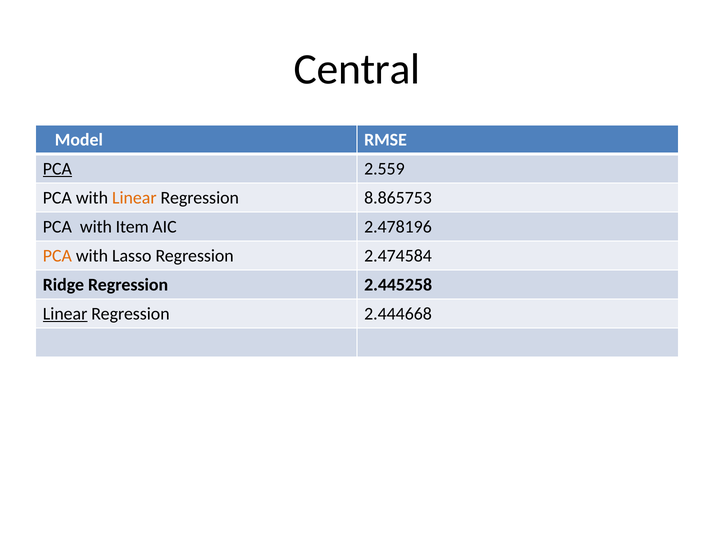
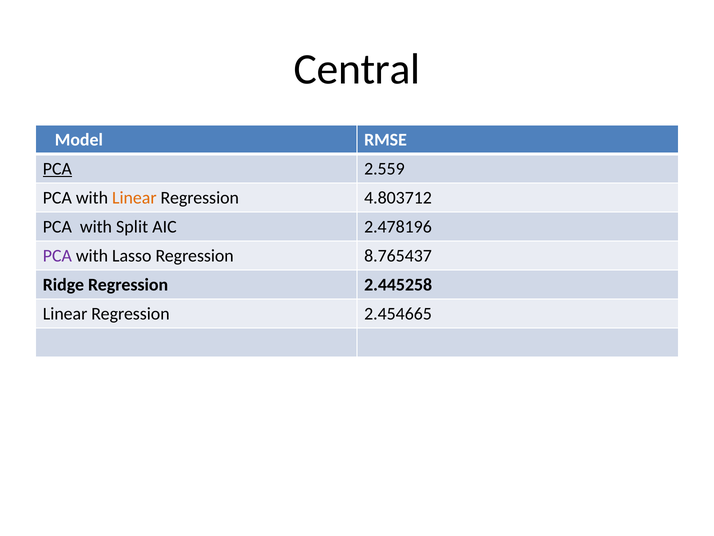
8.865753: 8.865753 -> 4.803712
Item: Item -> Split
PCA at (57, 255) colour: orange -> purple
2.474584: 2.474584 -> 8.765437
Linear at (65, 313) underline: present -> none
2.444668: 2.444668 -> 2.454665
